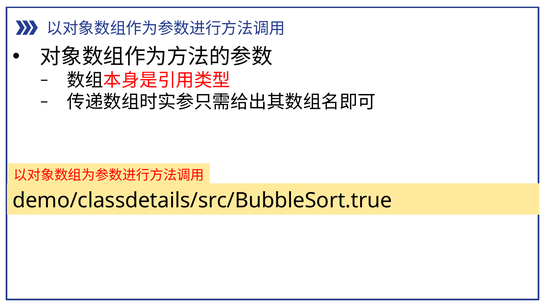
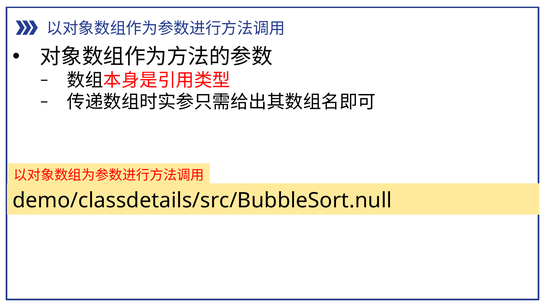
demo/classdetails/src/BubbleSort.true: demo/classdetails/src/BubbleSort.true -> demo/classdetails/src/BubbleSort.null
